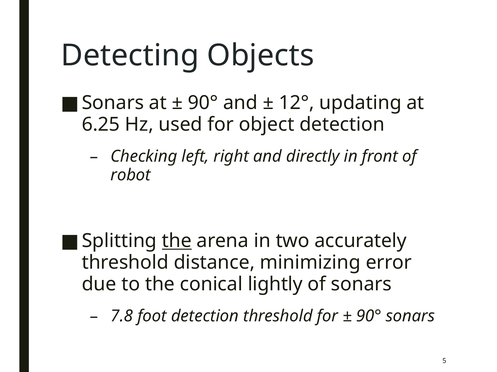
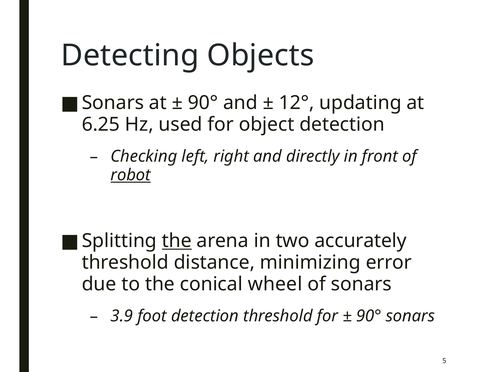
robot underline: none -> present
lightly: lightly -> wheel
7.8: 7.8 -> 3.9
